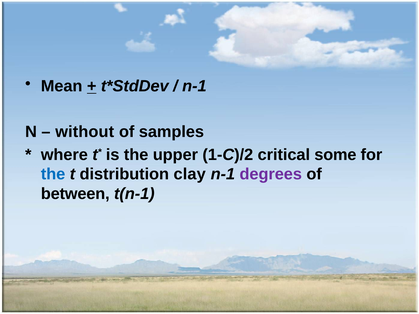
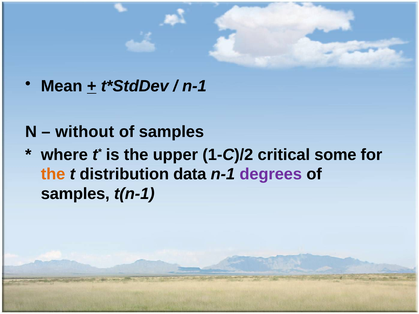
the at (53, 174) colour: blue -> orange
clay: clay -> data
between at (75, 194): between -> samples
